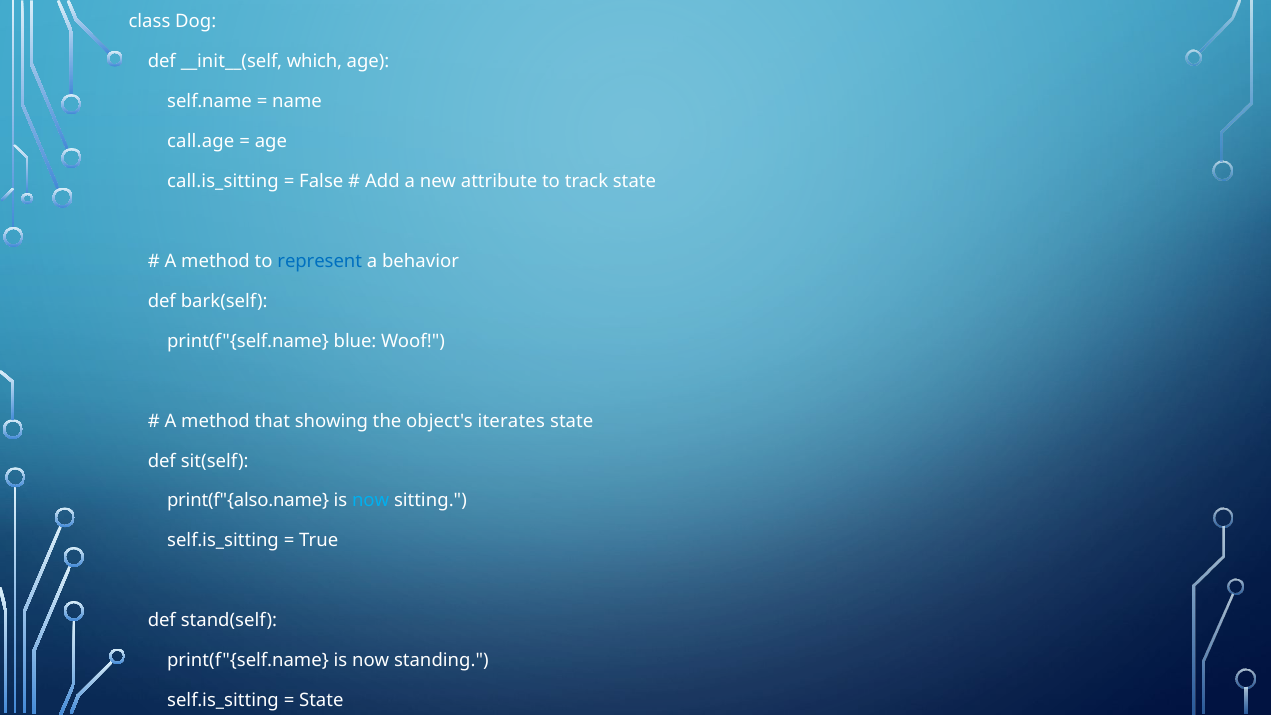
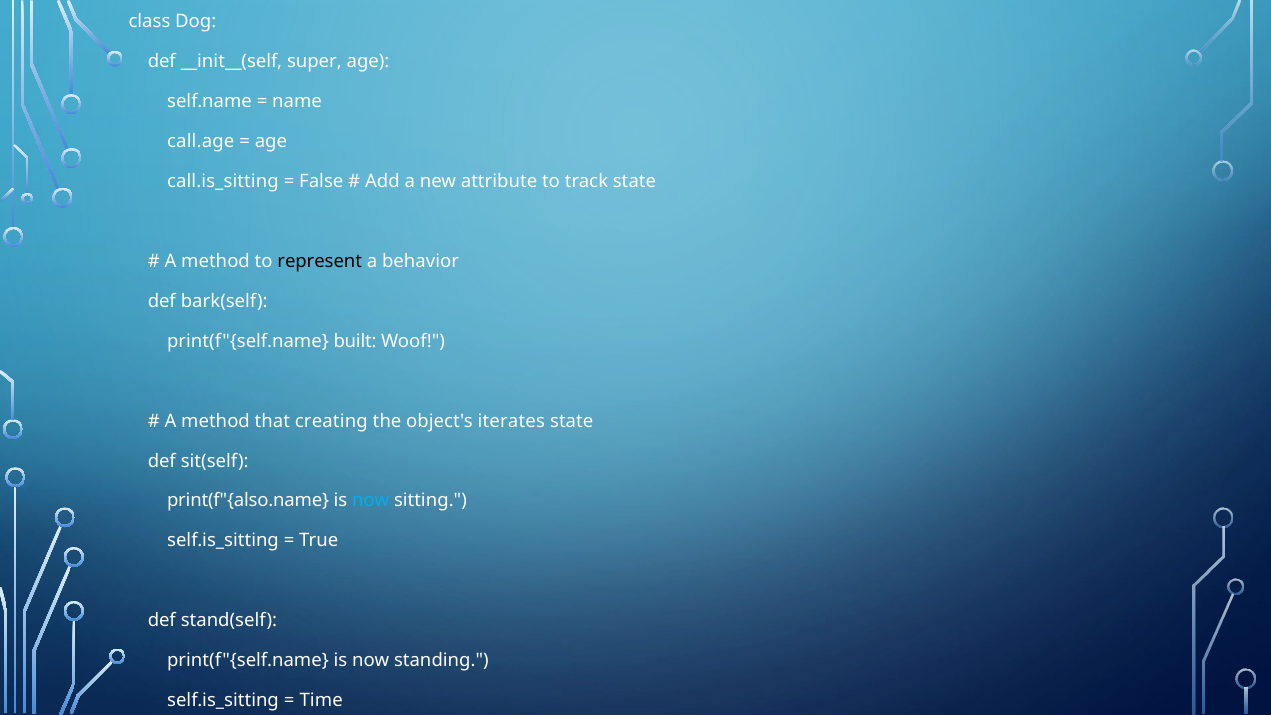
which: which -> super
represent colour: blue -> black
blue: blue -> built
showing: showing -> creating
State at (321, 700): State -> Time
